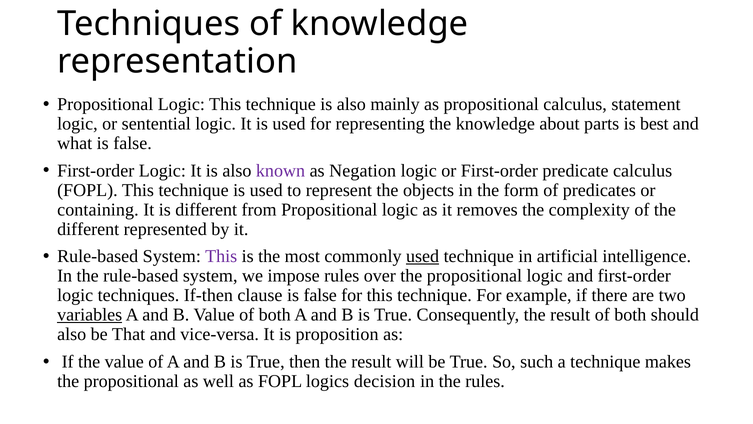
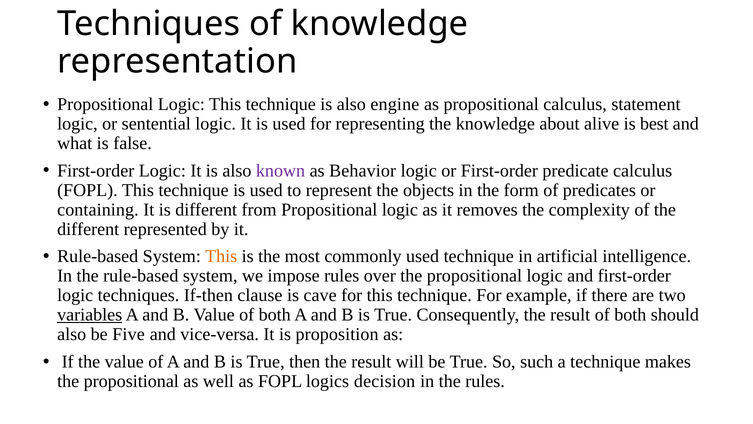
mainly: mainly -> engine
parts: parts -> alive
Negation: Negation -> Behavior
This at (221, 256) colour: purple -> orange
used at (423, 256) underline: present -> none
clause is false: false -> cave
That: That -> Five
